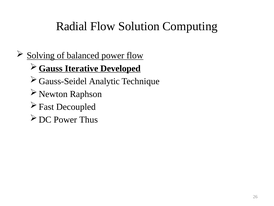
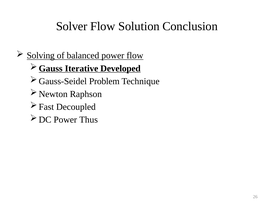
Radial: Radial -> Solver
Computing: Computing -> Conclusion
Analytic: Analytic -> Problem
